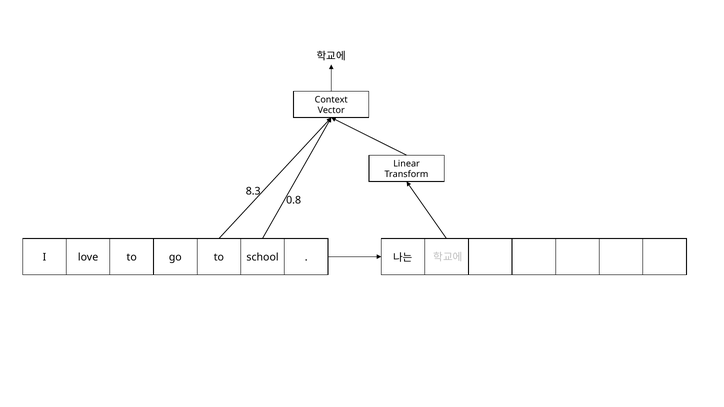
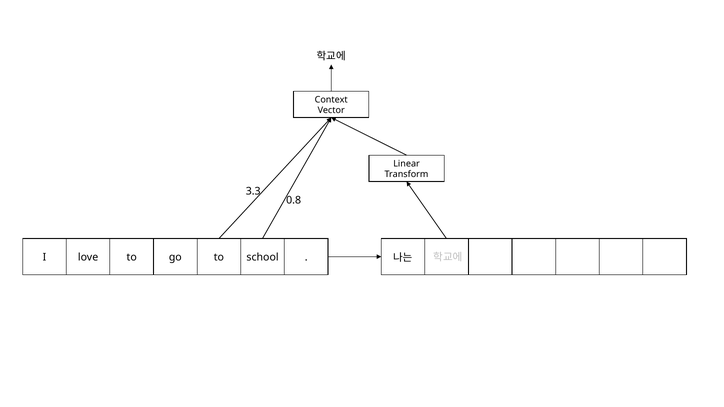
8.3: 8.3 -> 3.3
